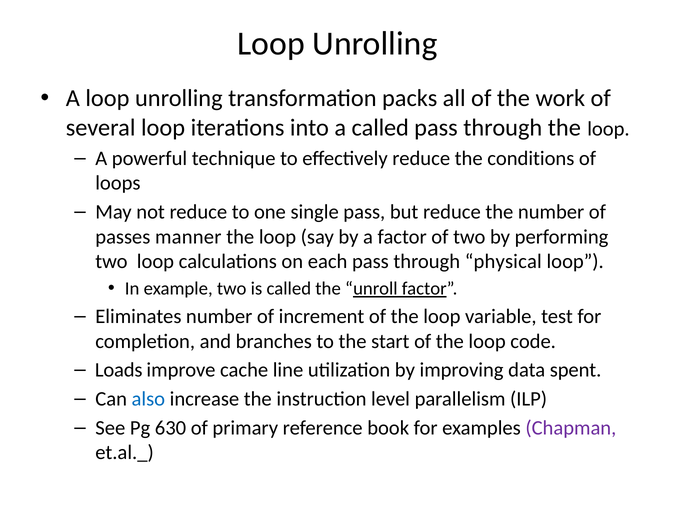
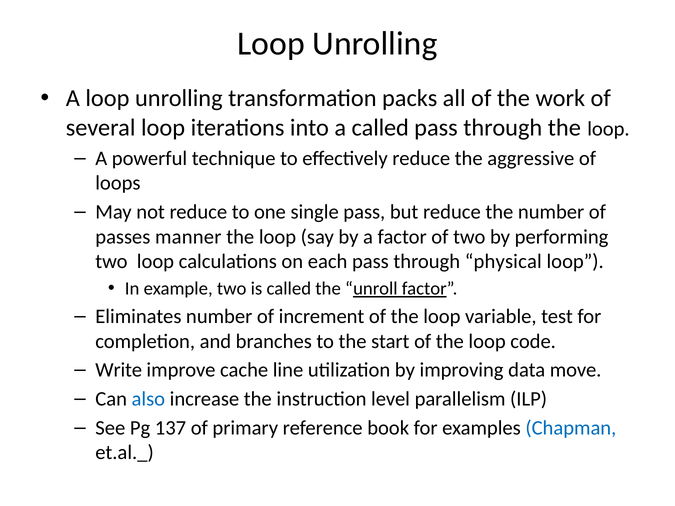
conditions: conditions -> aggressive
Loads: Loads -> Write
spent: spent -> move
630: 630 -> 137
Chapman colour: purple -> blue
